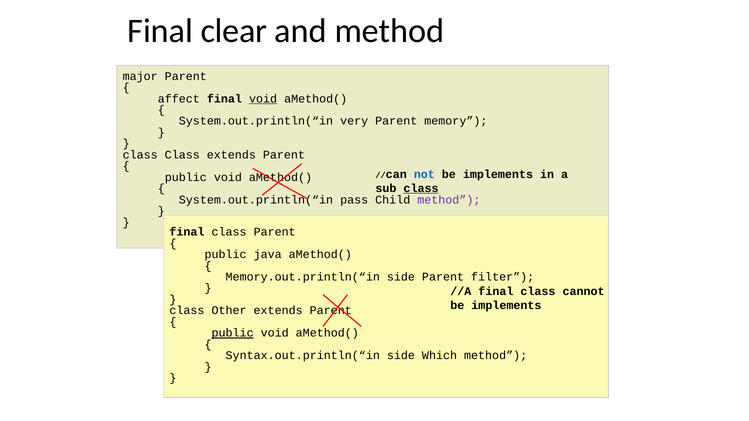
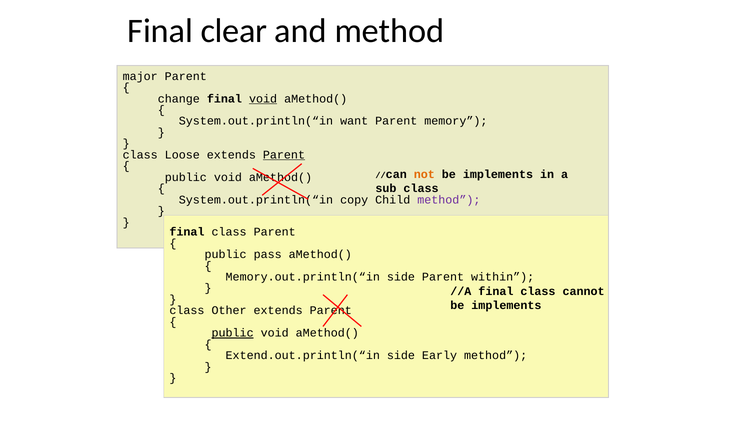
affect: affect -> change
very: very -> want
class Class: Class -> Loose
Parent at (284, 155) underline: none -> present
not colour: blue -> orange
class at (421, 189) underline: present -> none
pass: pass -> copy
java: java -> pass
filter: filter -> within
Syntax.out.println(“in: Syntax.out.println(“in -> Extend.out.println(“in
Which: Which -> Early
